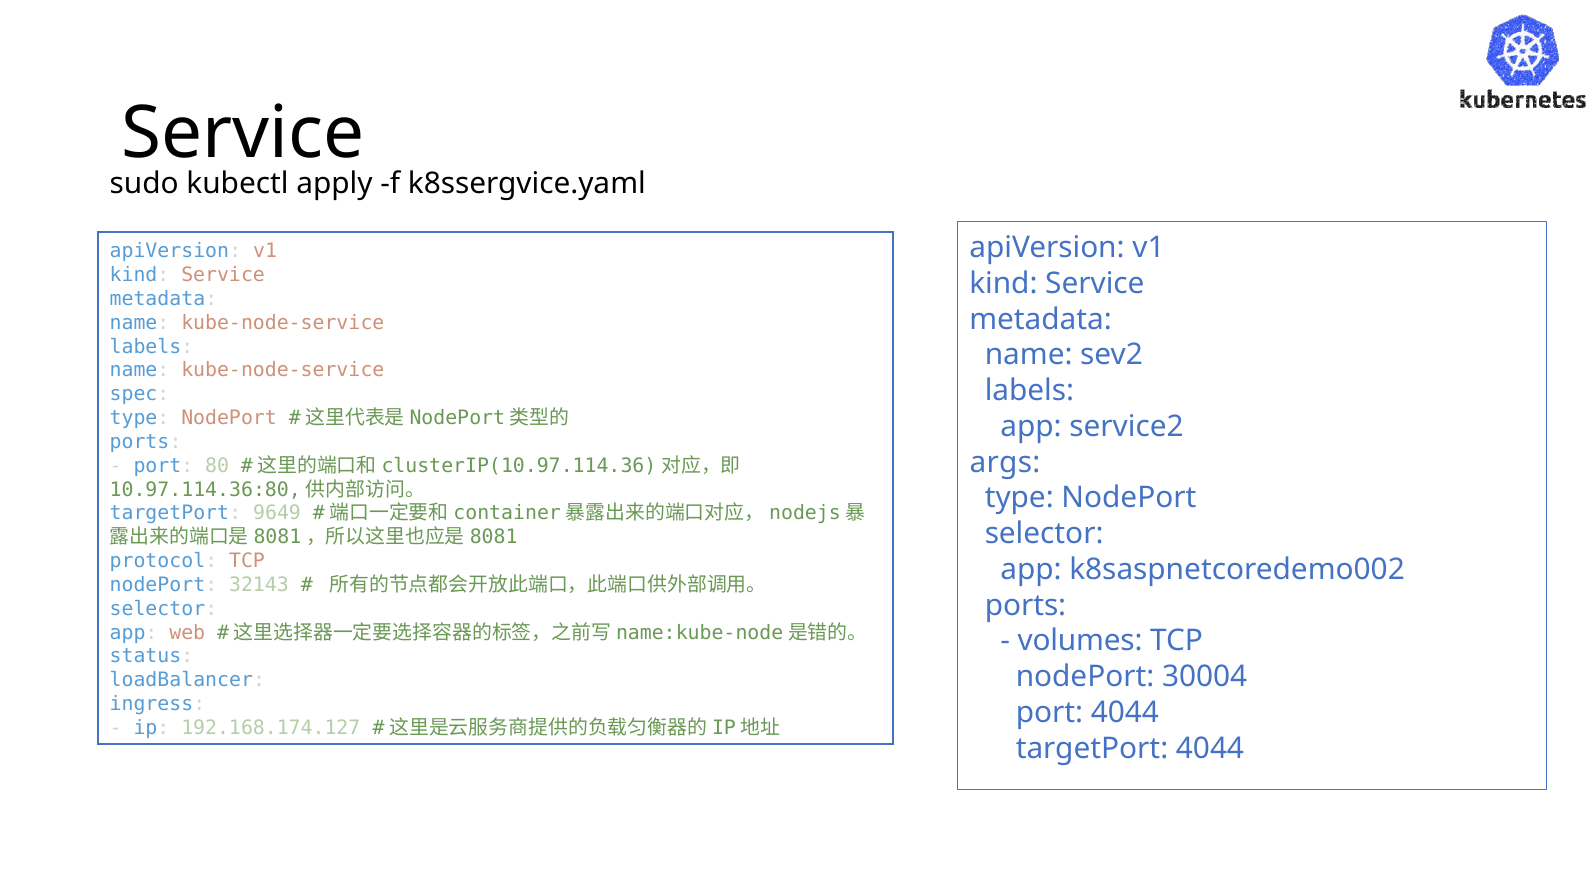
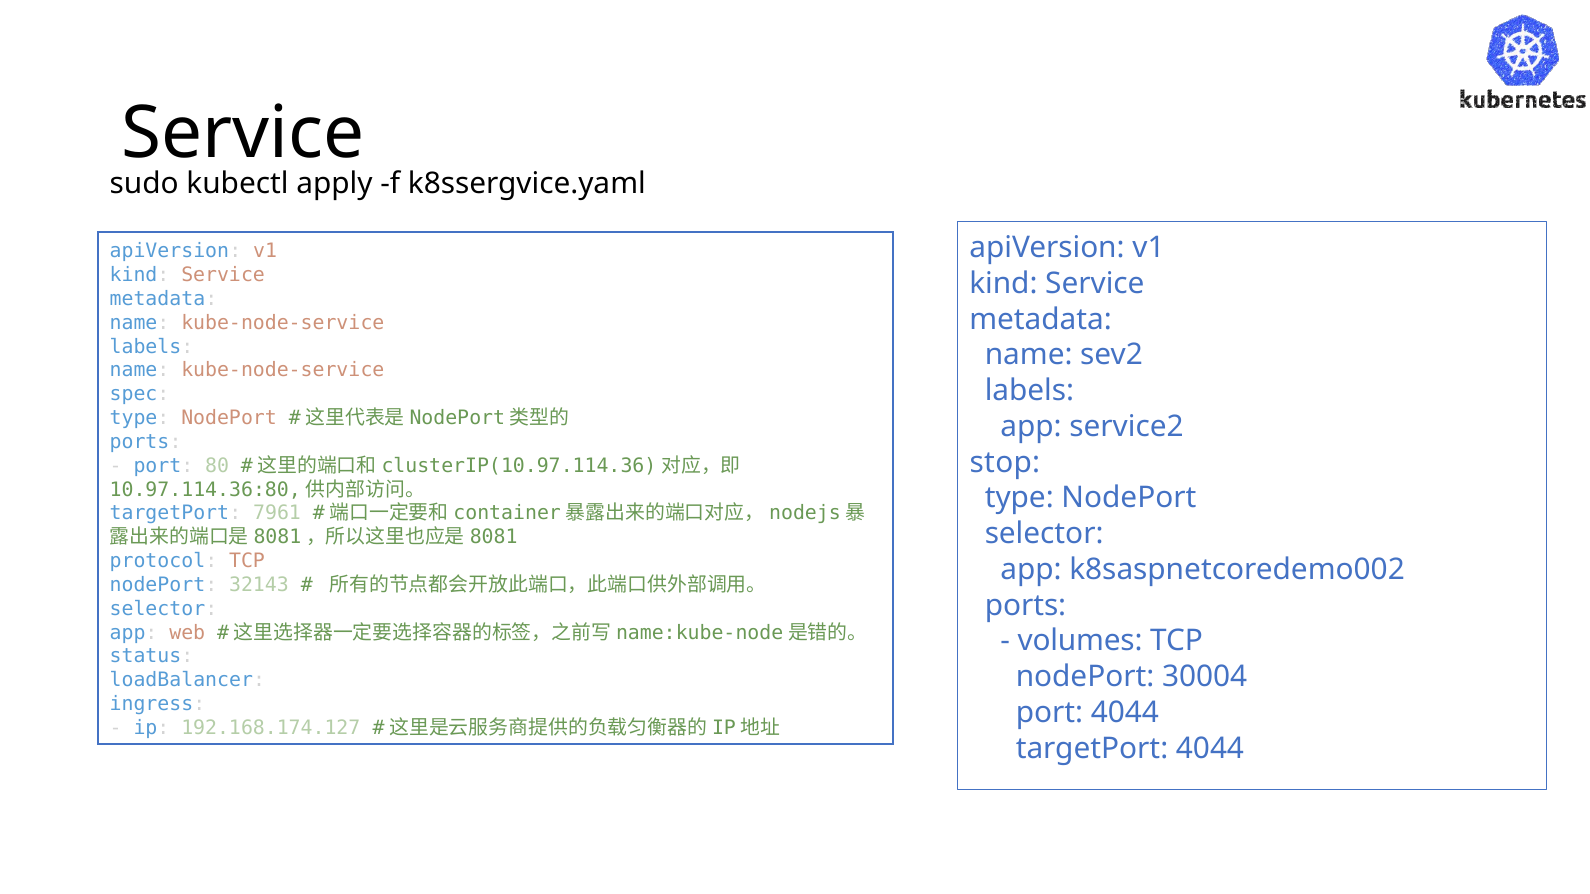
args: args -> stop
9649: 9649 -> 7961
